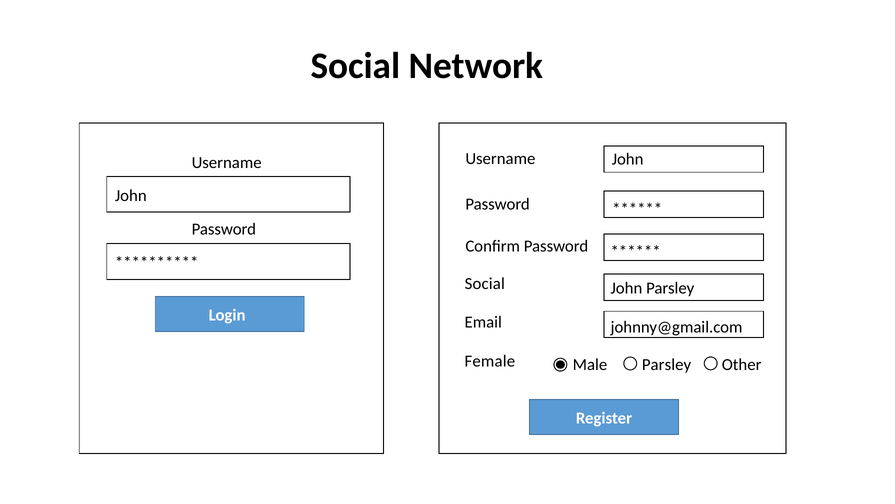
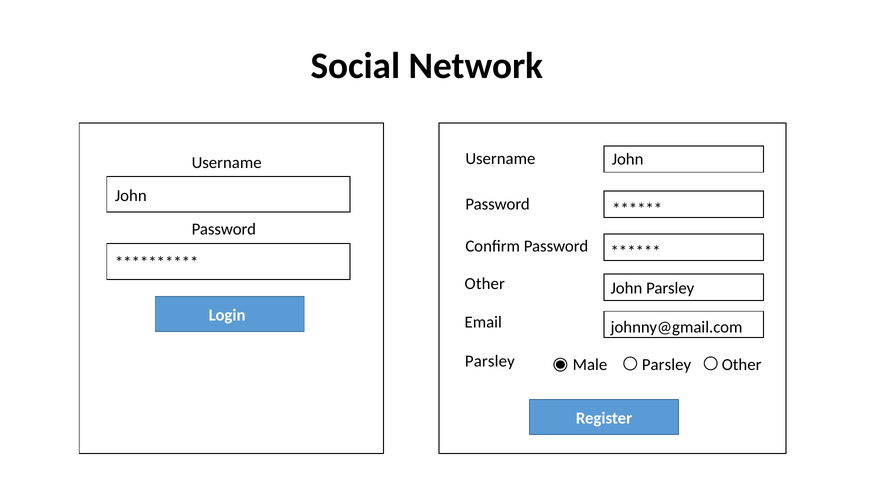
Social at (485, 283): Social -> Other
Female at (490, 361): Female -> Parsley
